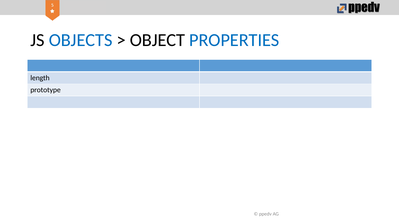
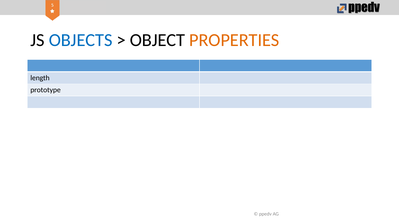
PROPERTIES colour: blue -> orange
